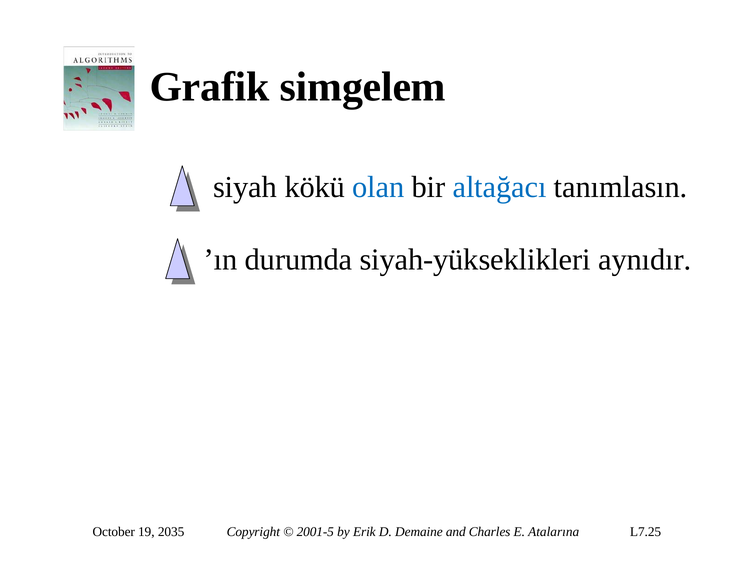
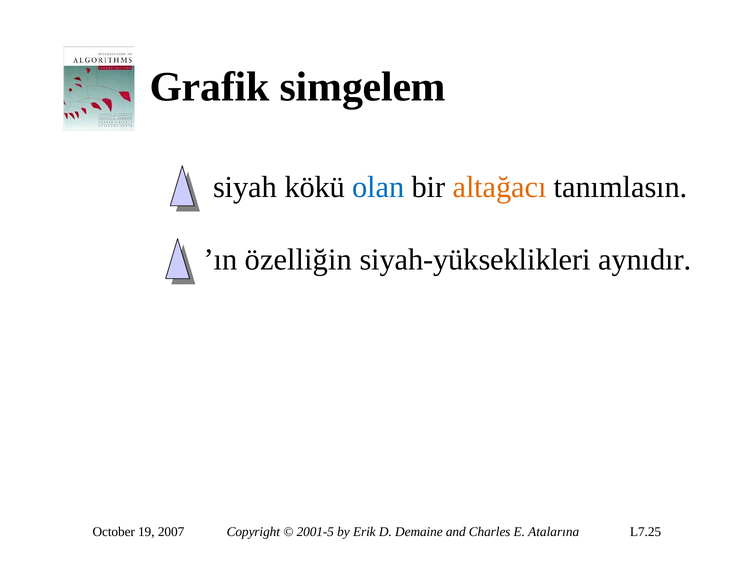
altağacı colour: blue -> orange
durumda: durumda -> özelliğin
2035: 2035 -> 2007
